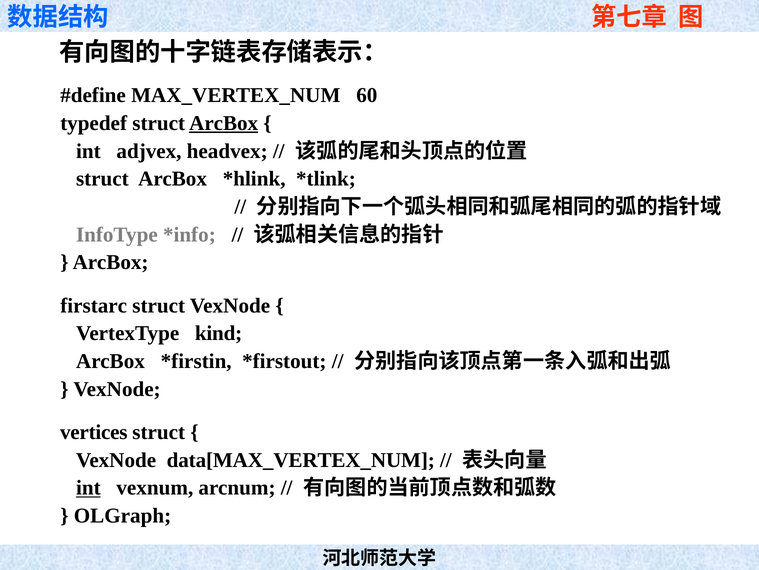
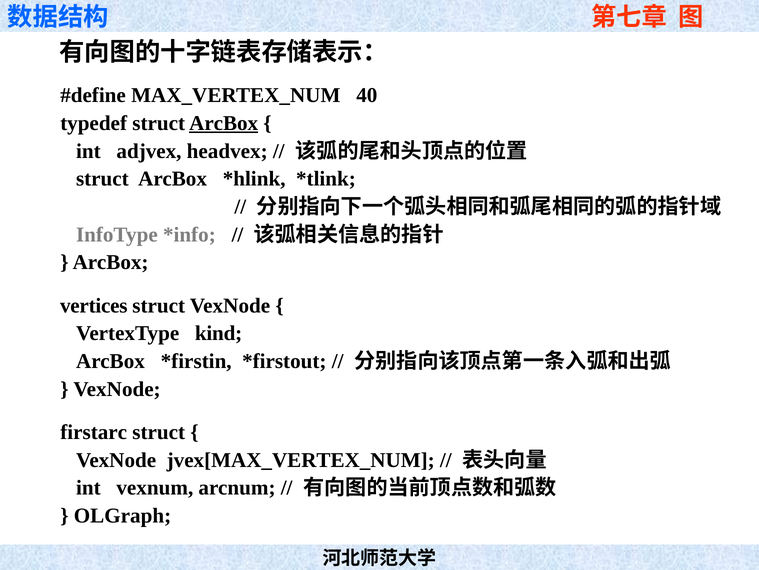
60: 60 -> 40
firstarc: firstarc -> vertices
vertices: vertices -> firstarc
data[MAX_VERTEX_NUM: data[MAX_VERTEX_NUM -> jvex[MAX_VERTEX_NUM
int at (88, 487) underline: present -> none
